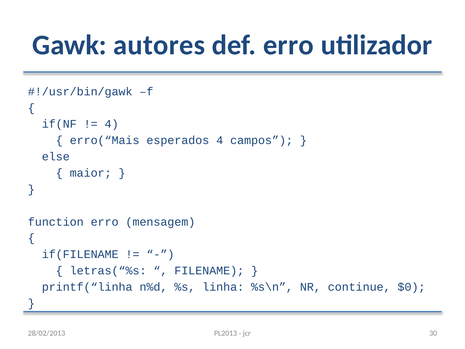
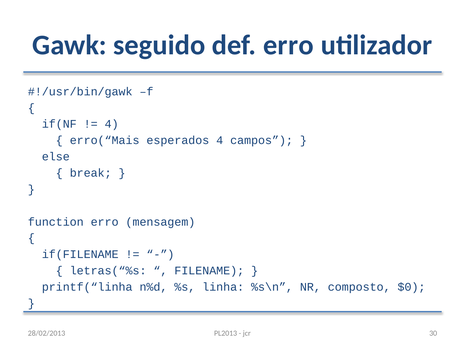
autores: autores -> seguido
maior: maior -> break
continue: continue -> composto
